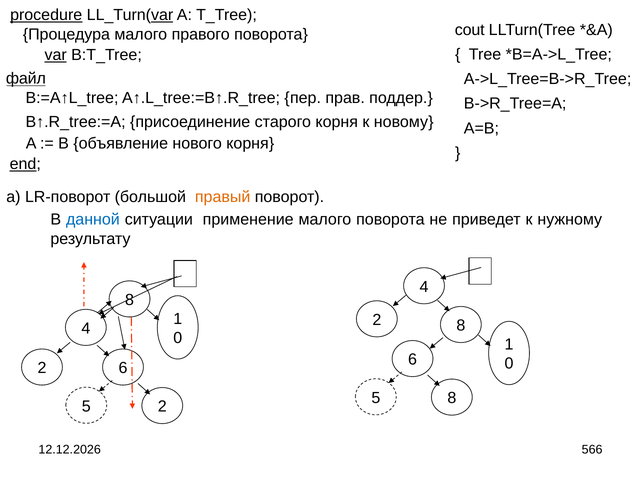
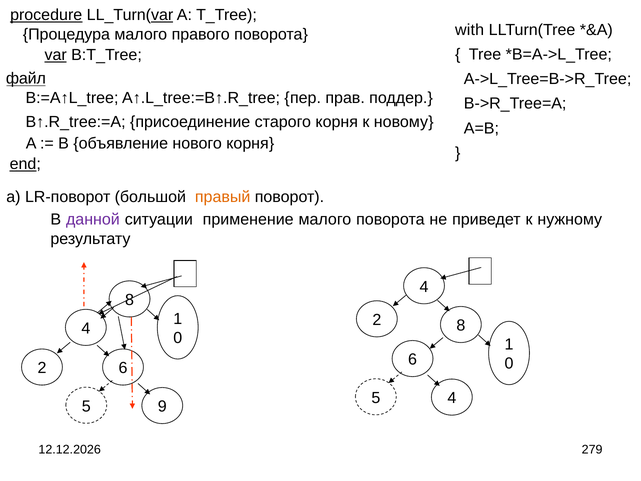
cout: cout -> with
данной colour: blue -> purple
5 8: 8 -> 4
5 2: 2 -> 9
566: 566 -> 279
